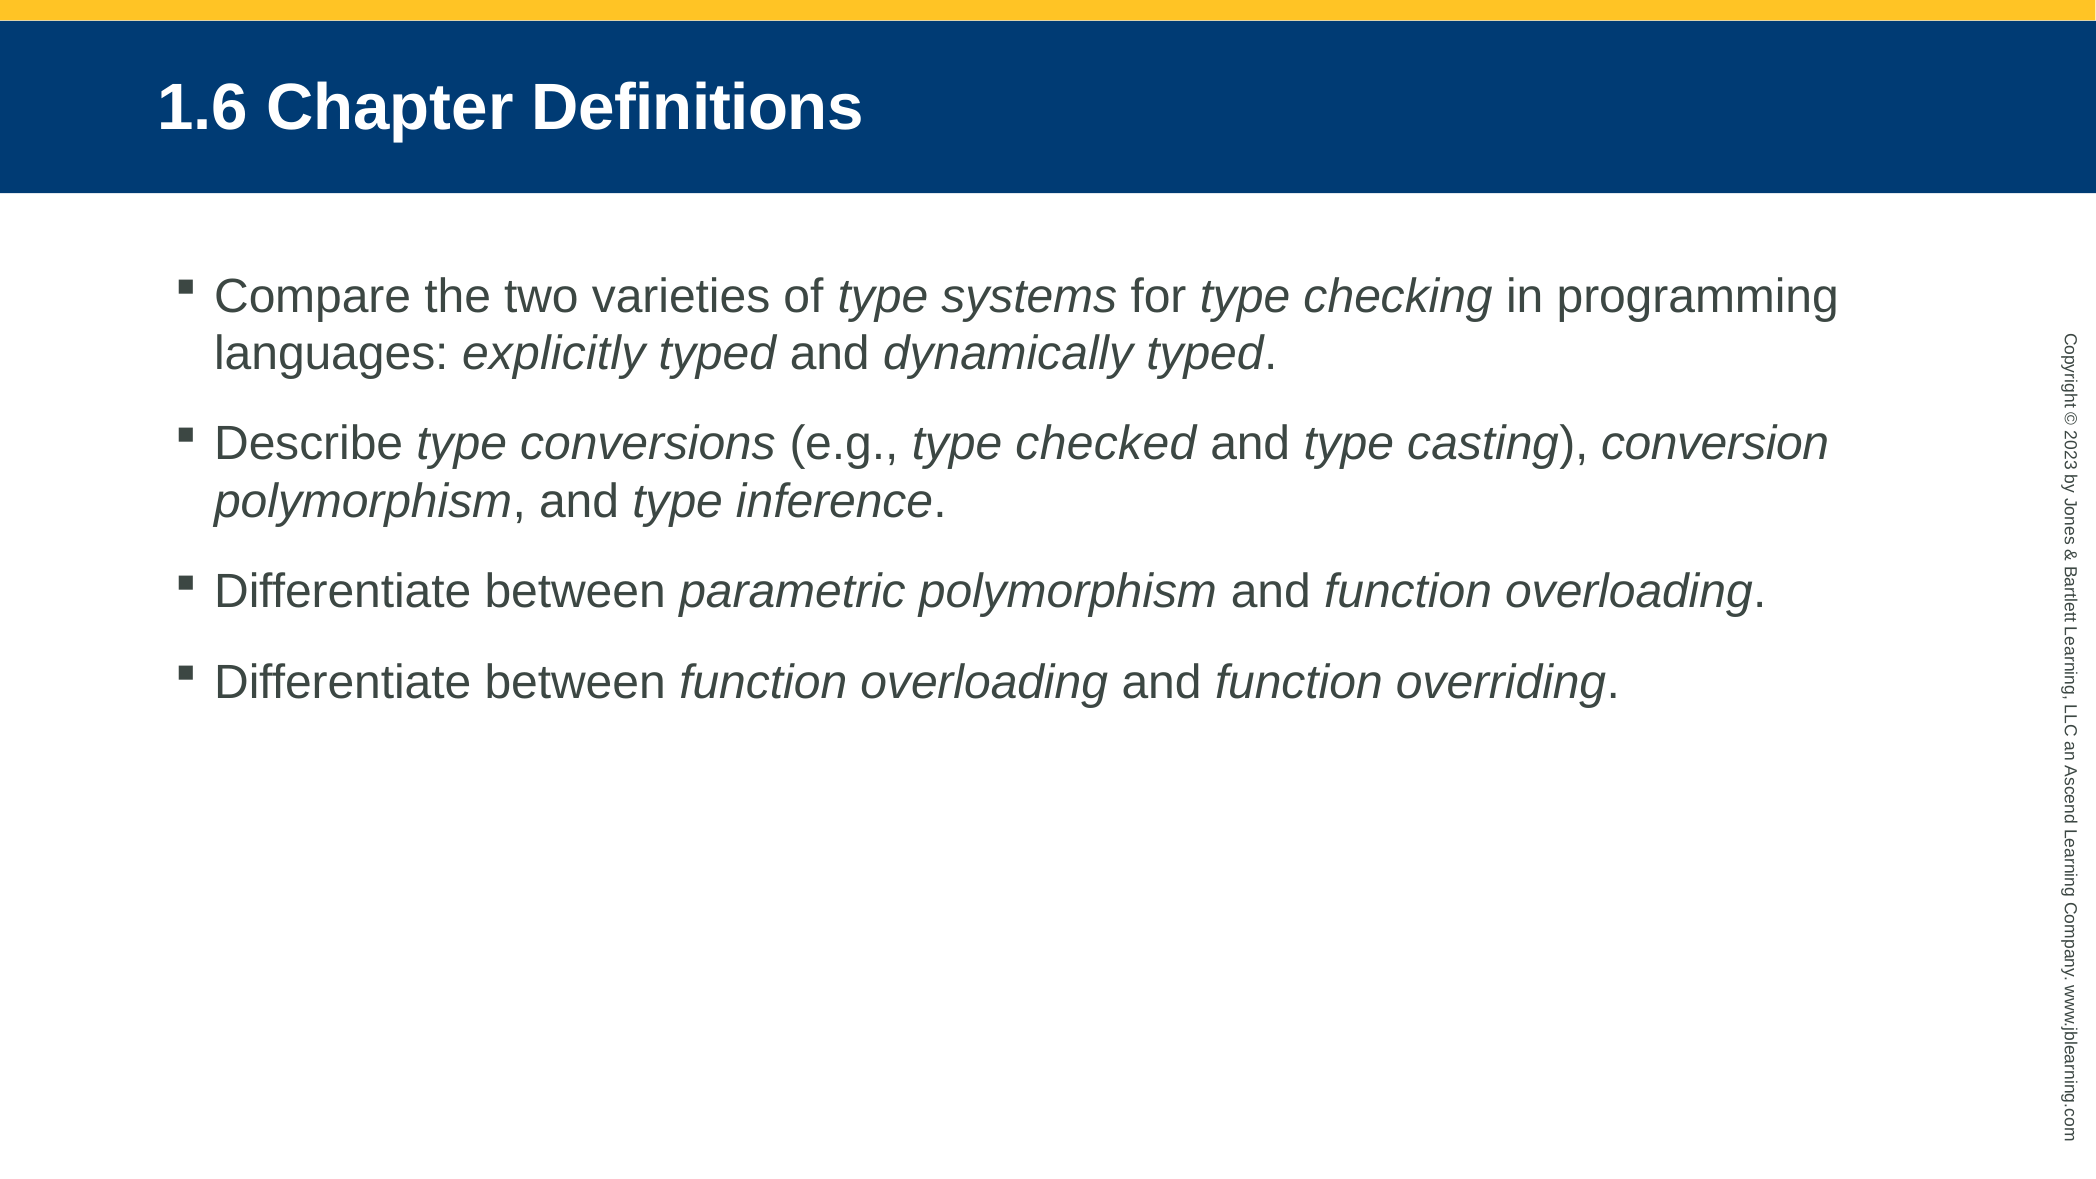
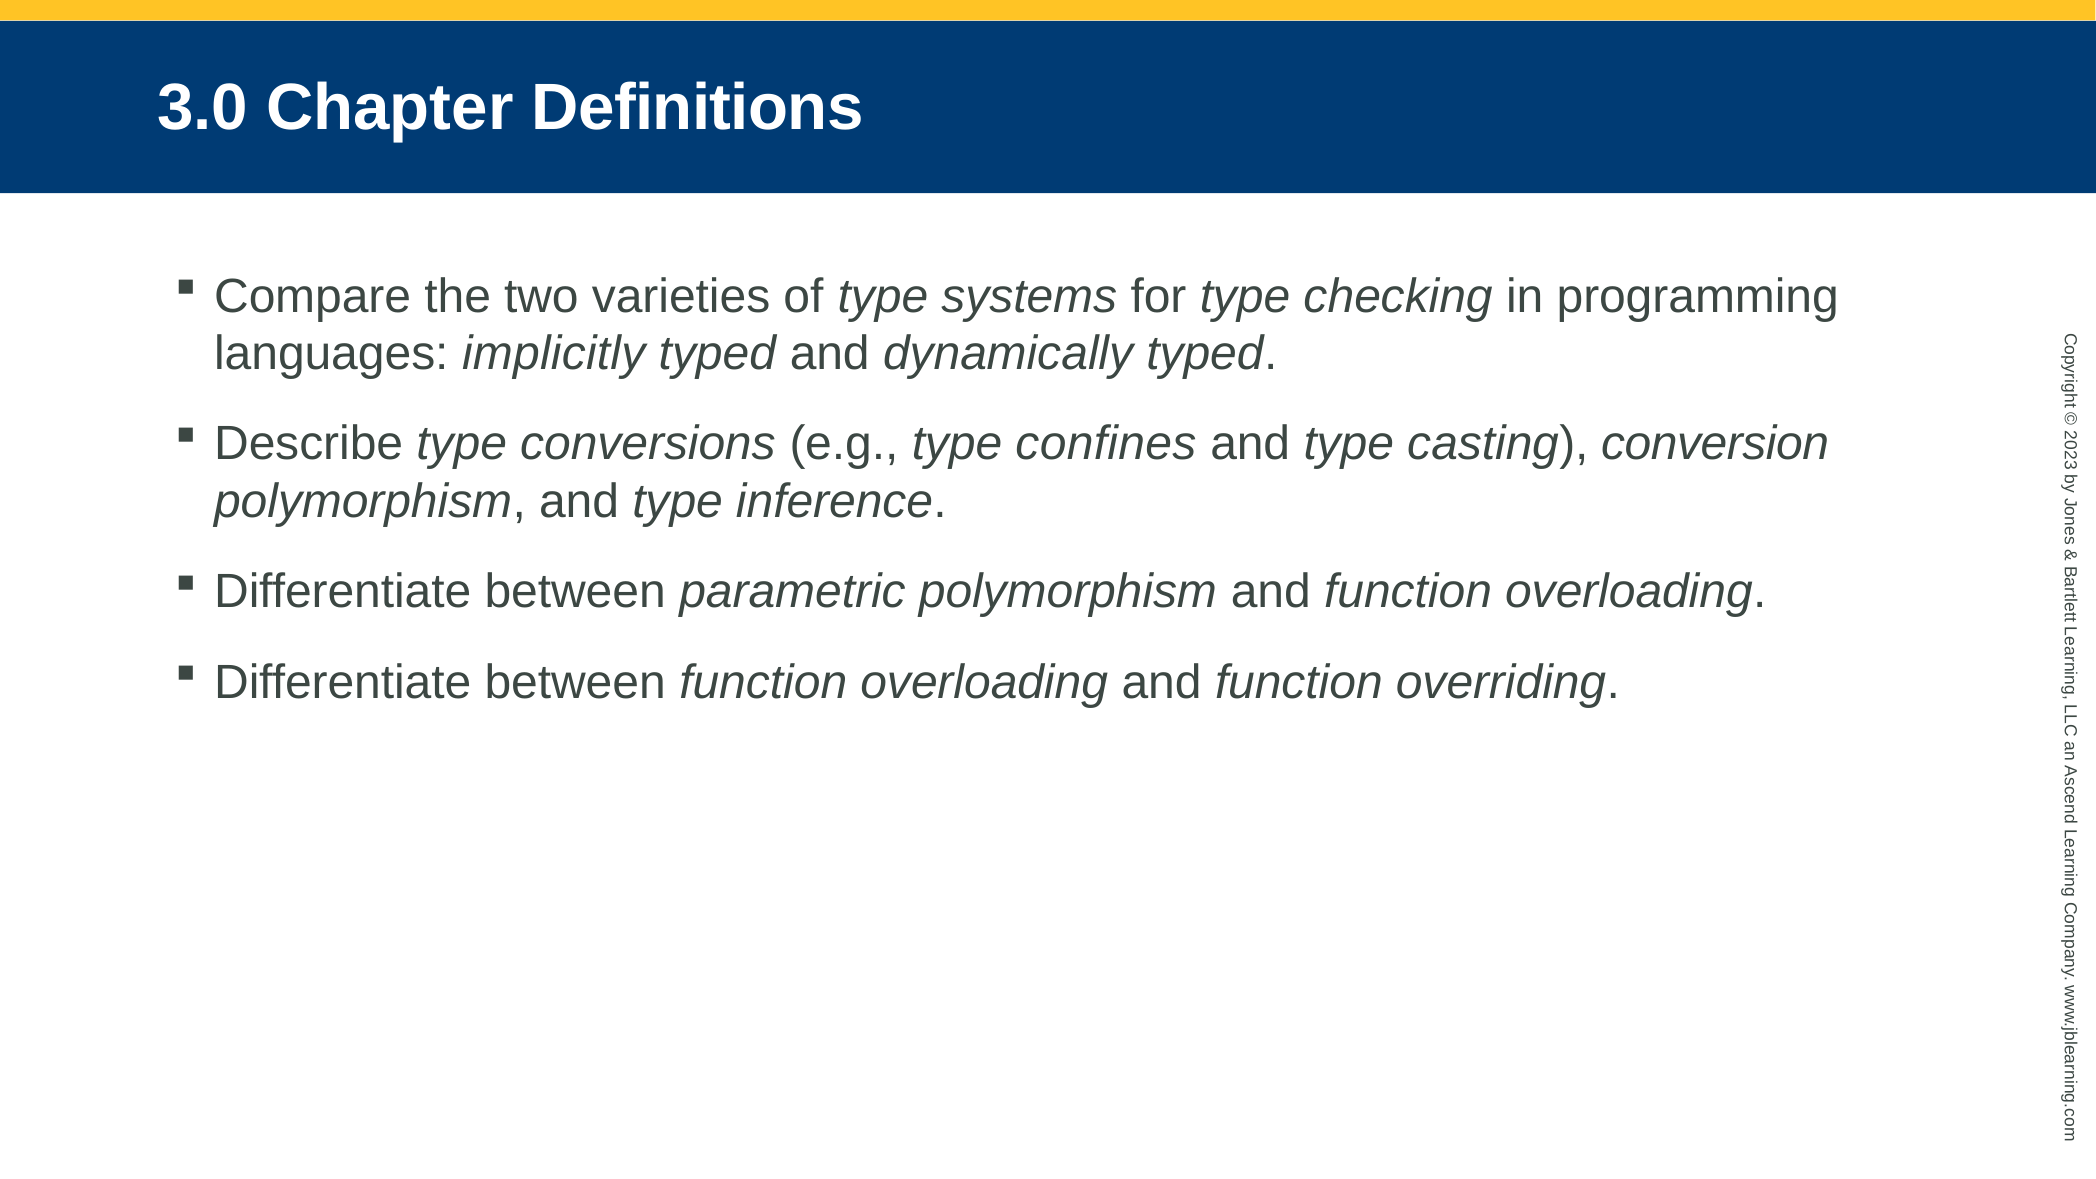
1.6: 1.6 -> 3.0
explicitly: explicitly -> implicitly
checked: checked -> confines
